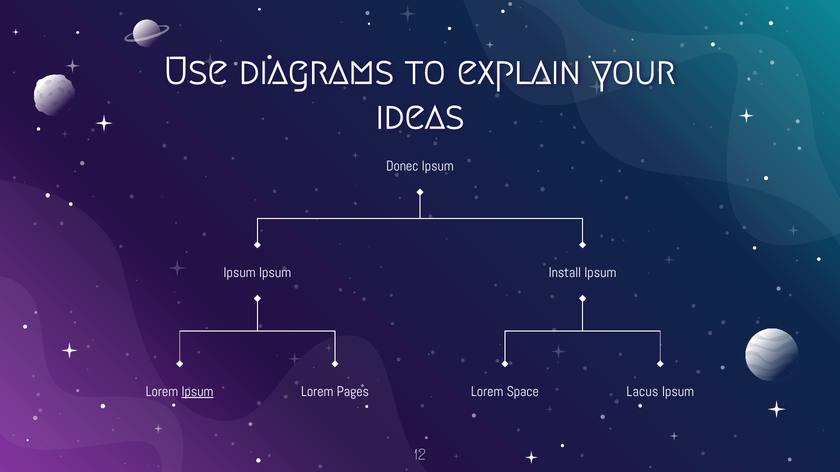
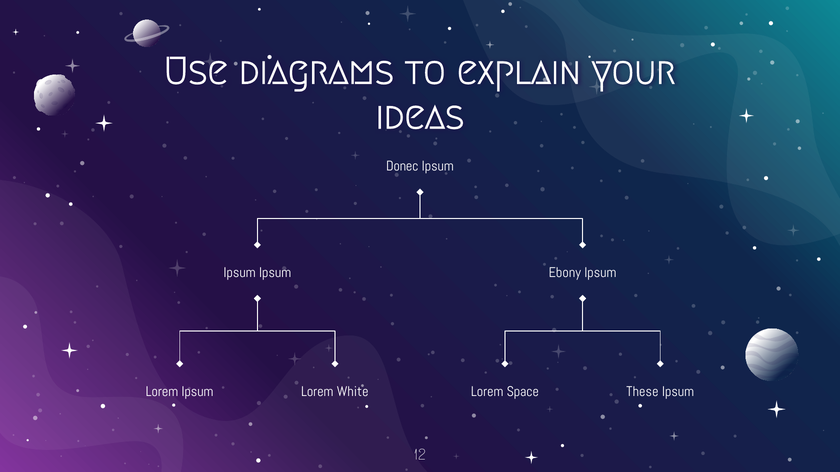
Install: Install -> Ebony
Ipsum at (197, 392) underline: present -> none
Pages: Pages -> White
Lacus: Lacus -> These
